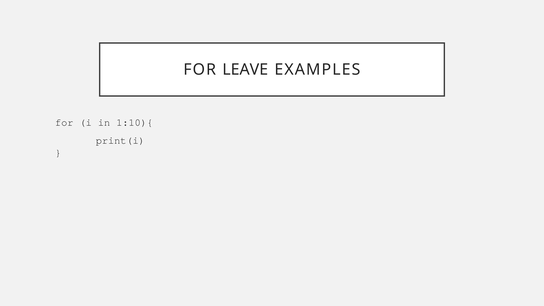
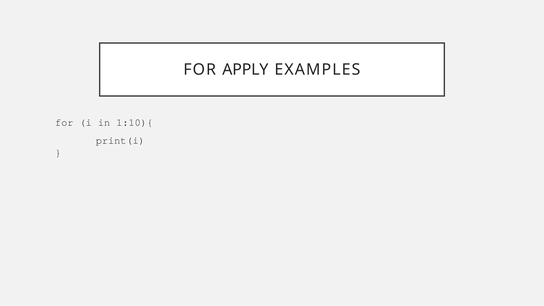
LEAVE: LEAVE -> APPLY
